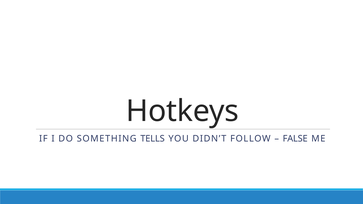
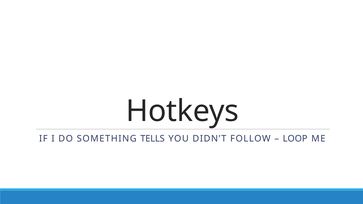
FALSE: FALSE -> LOOP
